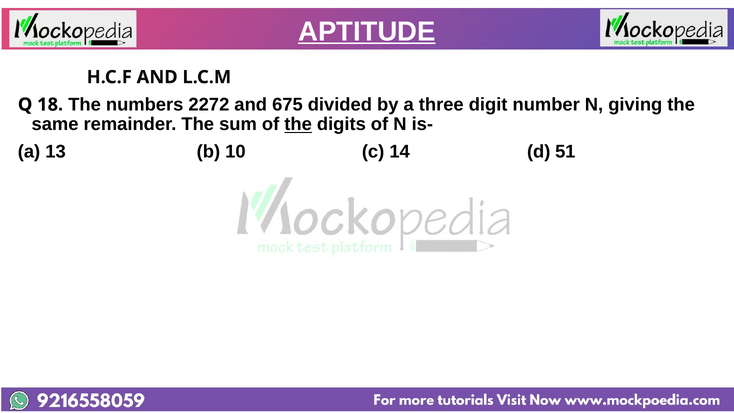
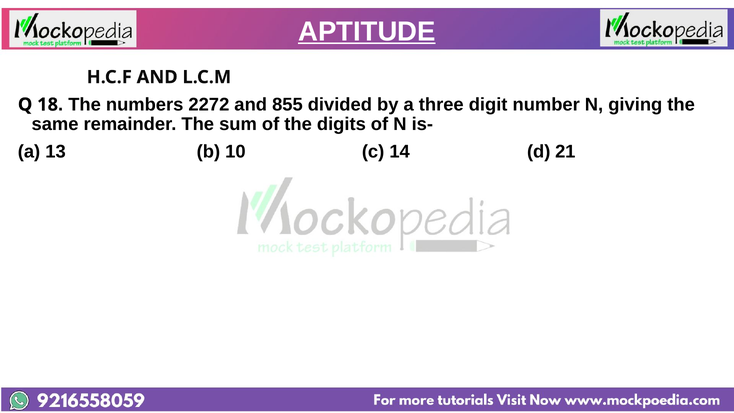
675: 675 -> 855
the at (298, 124) underline: present -> none
51: 51 -> 21
